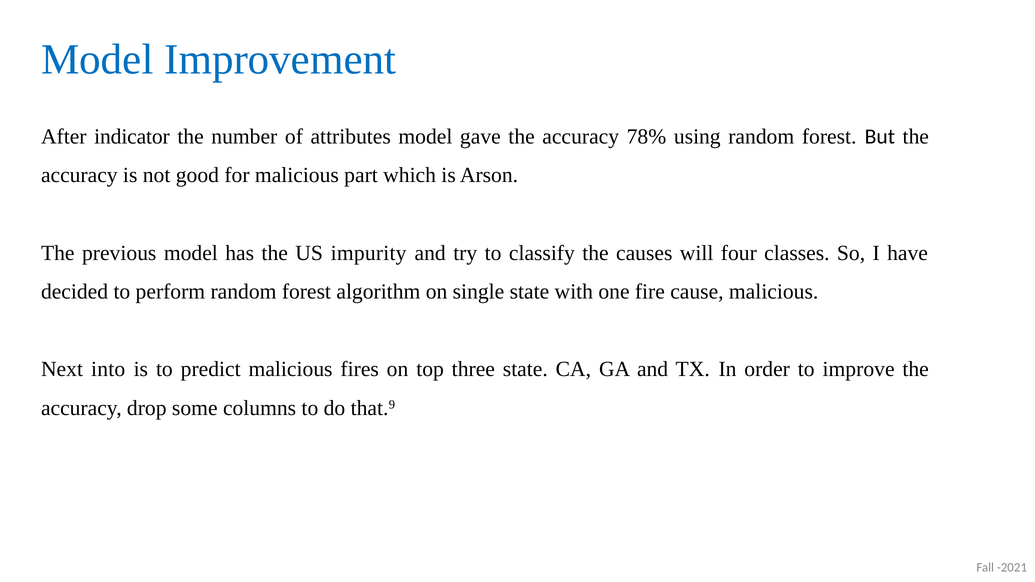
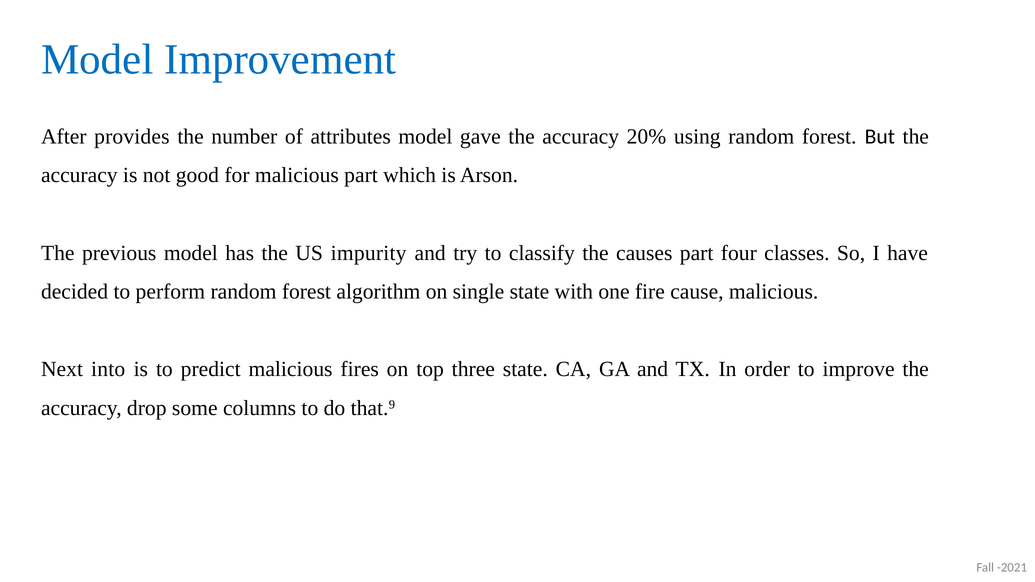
indicator: indicator -> provides
78%: 78% -> 20%
causes will: will -> part
